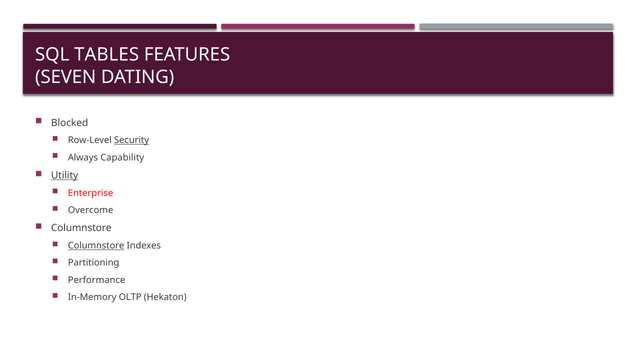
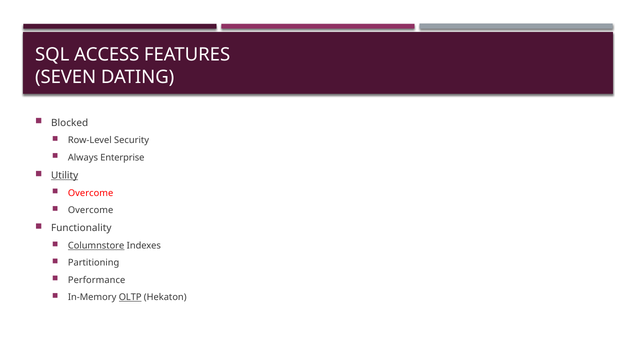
TABLES: TABLES -> ACCESS
Security underline: present -> none
Capability: Capability -> Enterprise
Enterprise at (91, 193): Enterprise -> Overcome
Columnstore at (81, 229): Columnstore -> Functionality
OLTP underline: none -> present
